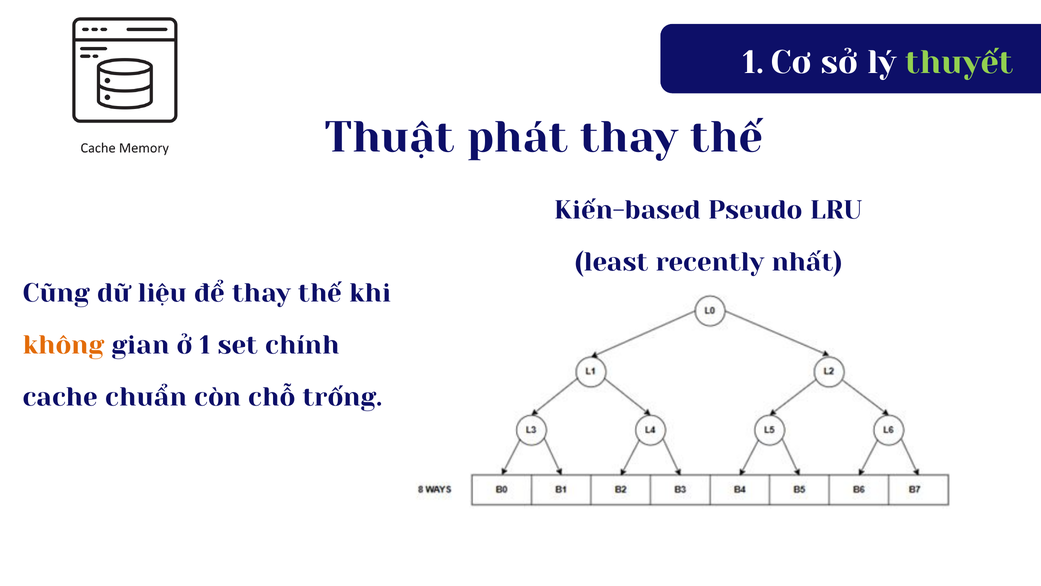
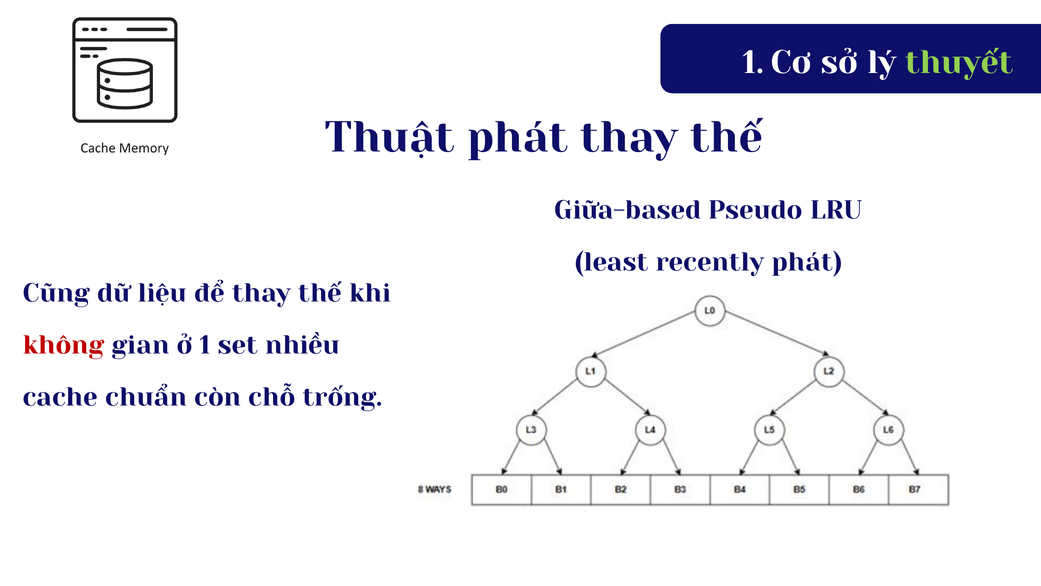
Kiến-based: Kiến-based -> Giữa-based
recently nhất: nhất -> phát
không colour: orange -> red
chính: chính -> nhiều
